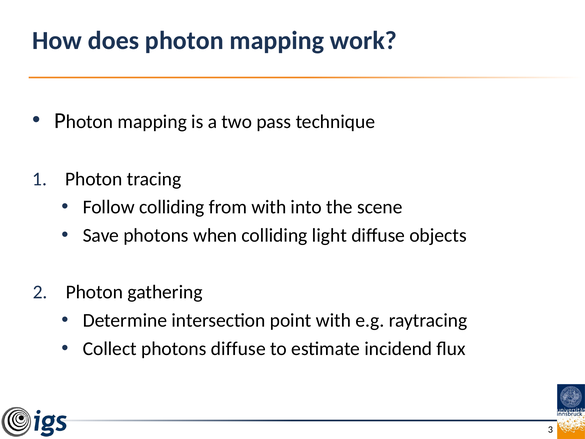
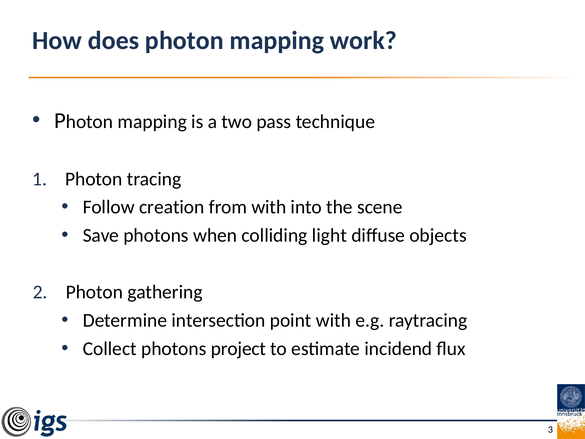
Follow colliding: colliding -> creation
photons diffuse: diffuse -> project
